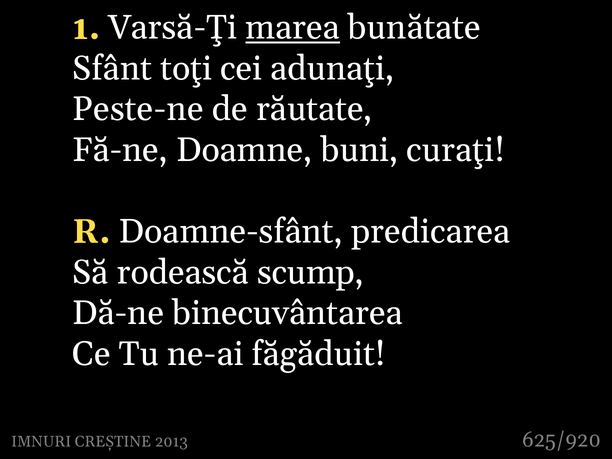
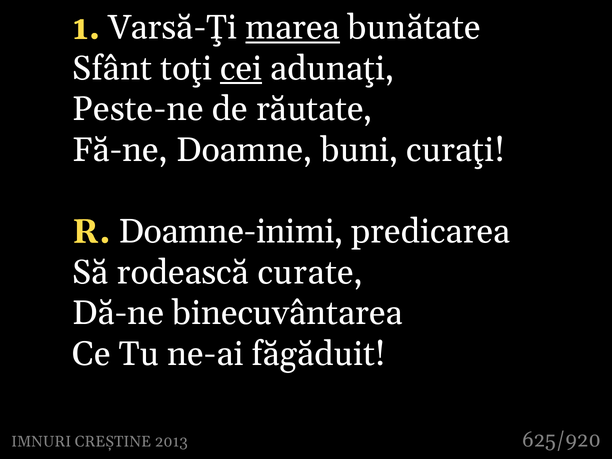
cei underline: none -> present
Doamne-sfânt: Doamne-sfânt -> Doamne-inimi
scump: scump -> curate
